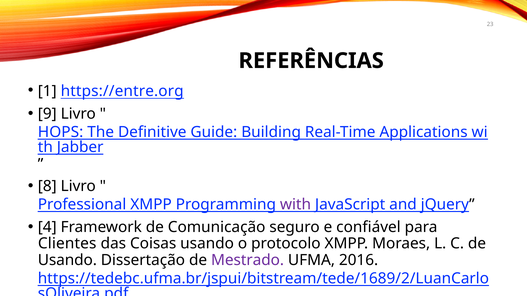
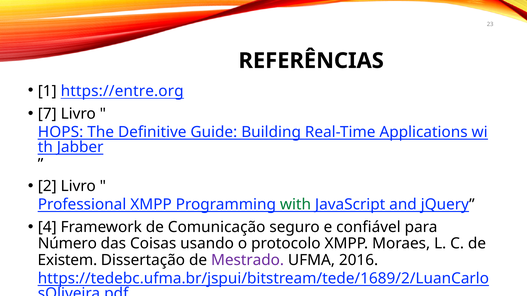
9: 9 -> 7
8: 8 -> 2
with colour: purple -> green
Clientes: Clientes -> Número
Usando at (67, 261): Usando -> Existem
